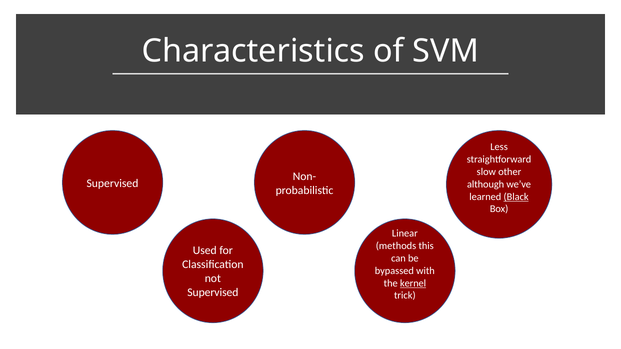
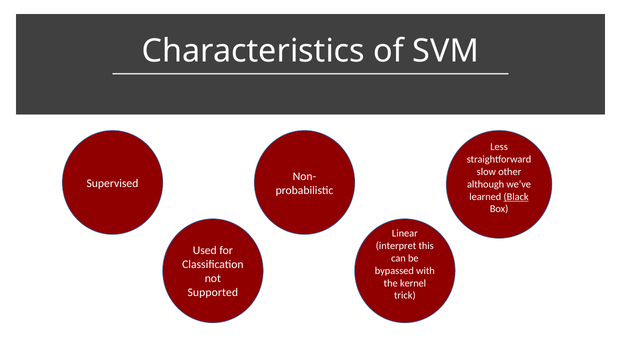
methods: methods -> interpret
kernel underline: present -> none
Supervised at (213, 293): Supervised -> Supported
